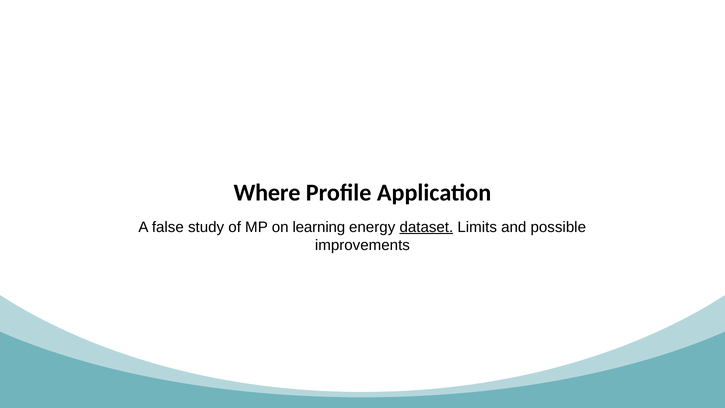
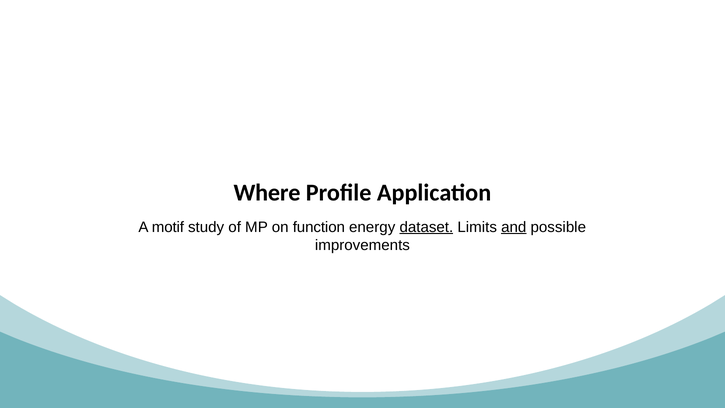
false: false -> motif
learning: learning -> function
and underline: none -> present
